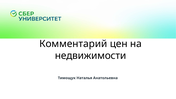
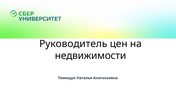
Комментарий: Комментарий -> Руководитель
